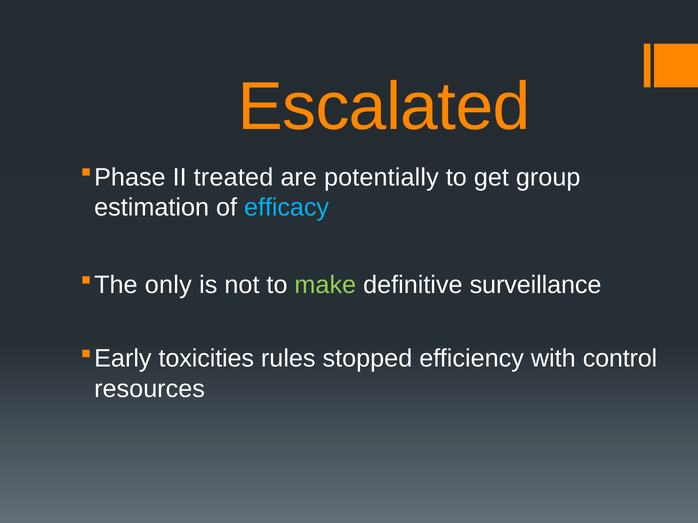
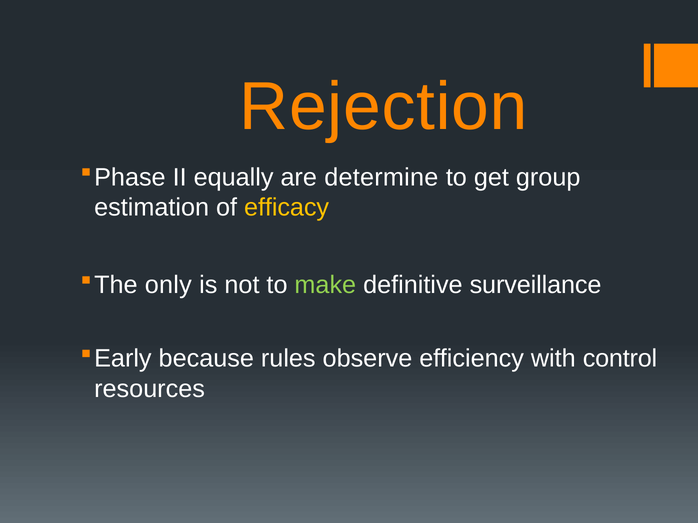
Escalated: Escalated -> Rejection
treated: treated -> equally
potentially: potentially -> determine
efficacy colour: light blue -> yellow
toxicities: toxicities -> because
stopped: stopped -> observe
